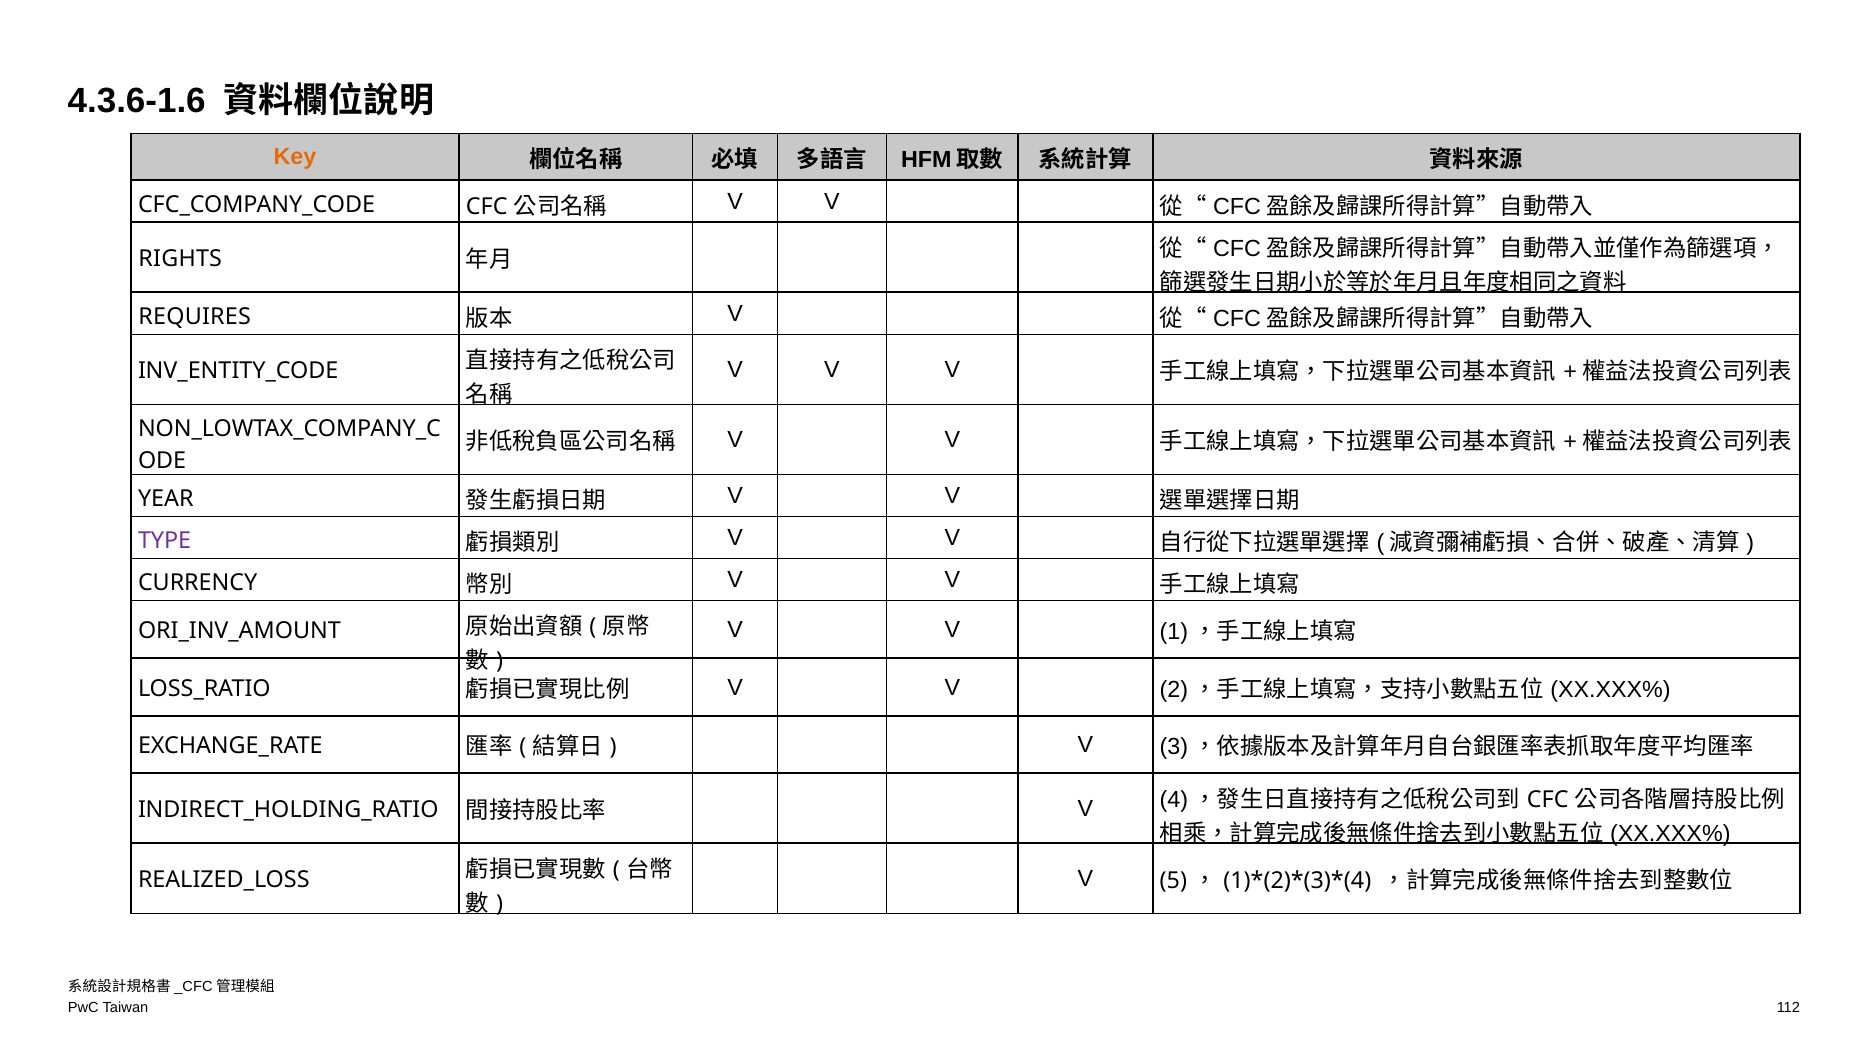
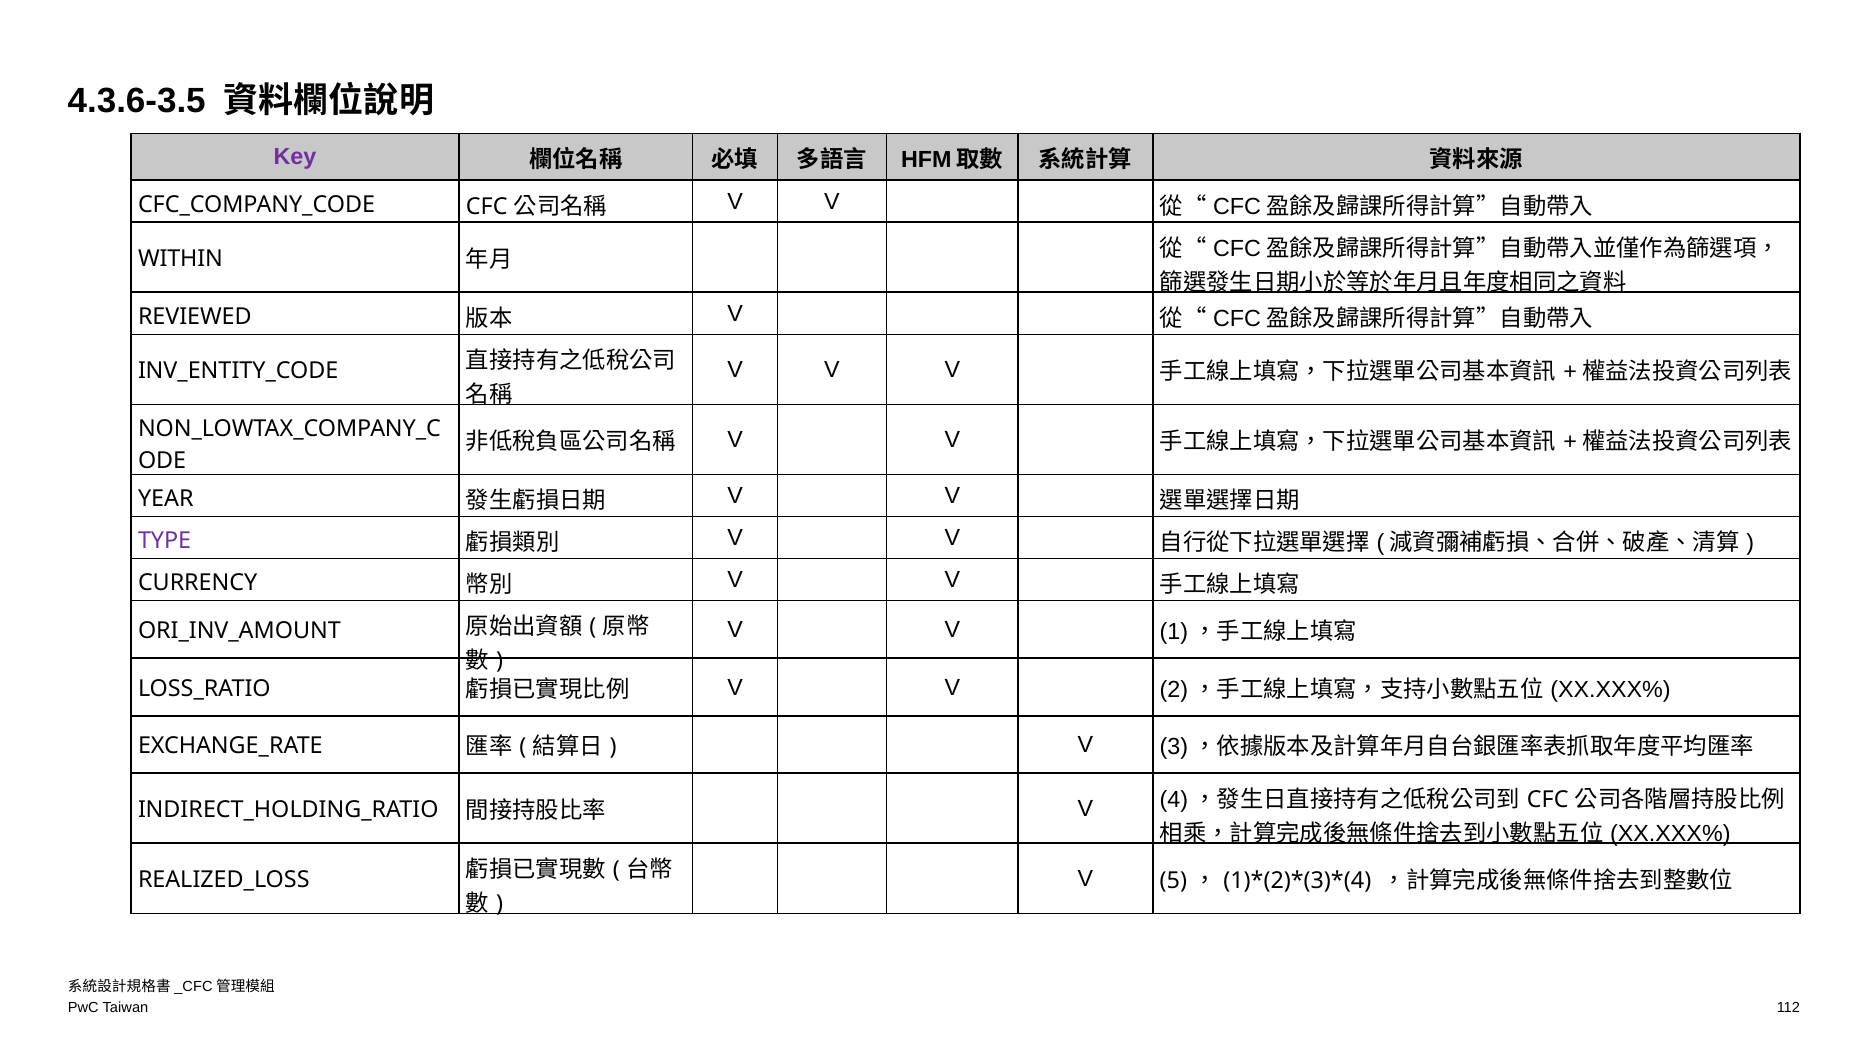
4.3.6-1.6: 4.3.6-1.6 -> 4.3.6-3.5
Key colour: orange -> purple
RIGHTS: RIGHTS -> WITHIN
REQUIRES: REQUIRES -> REVIEWED
